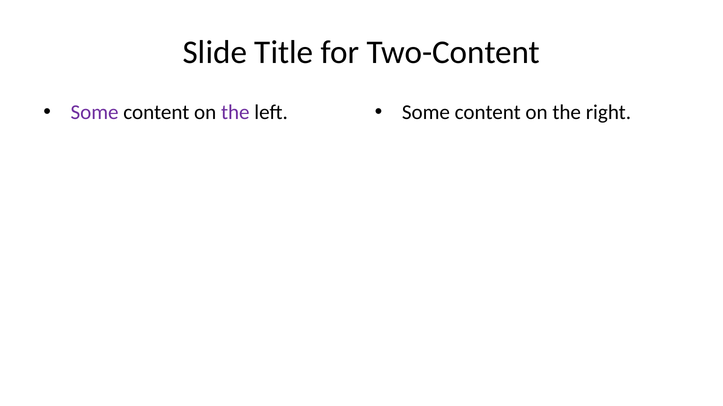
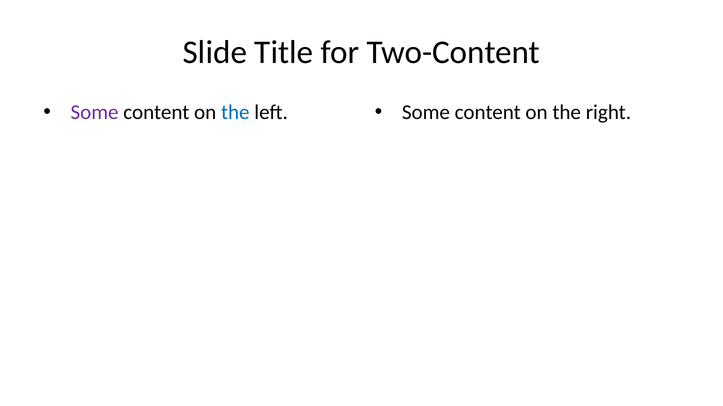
the at (235, 113) colour: purple -> blue
